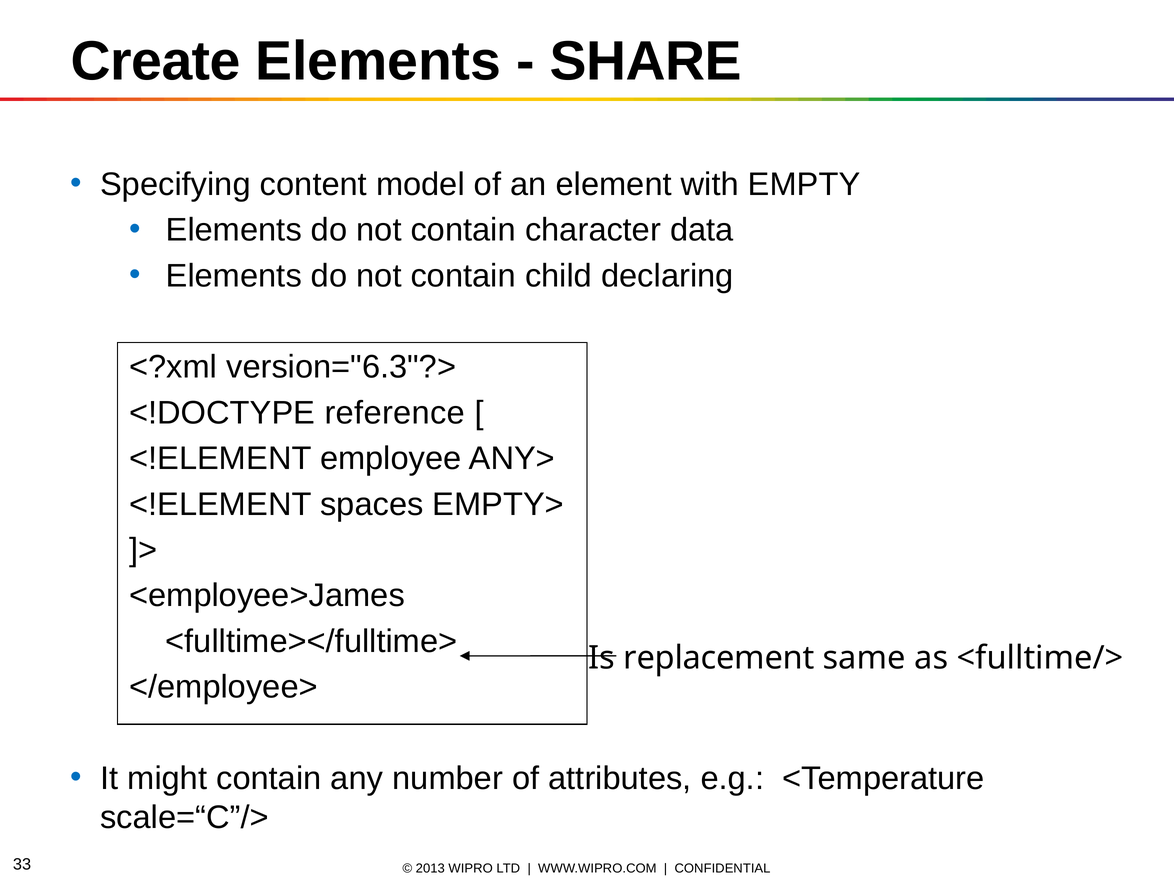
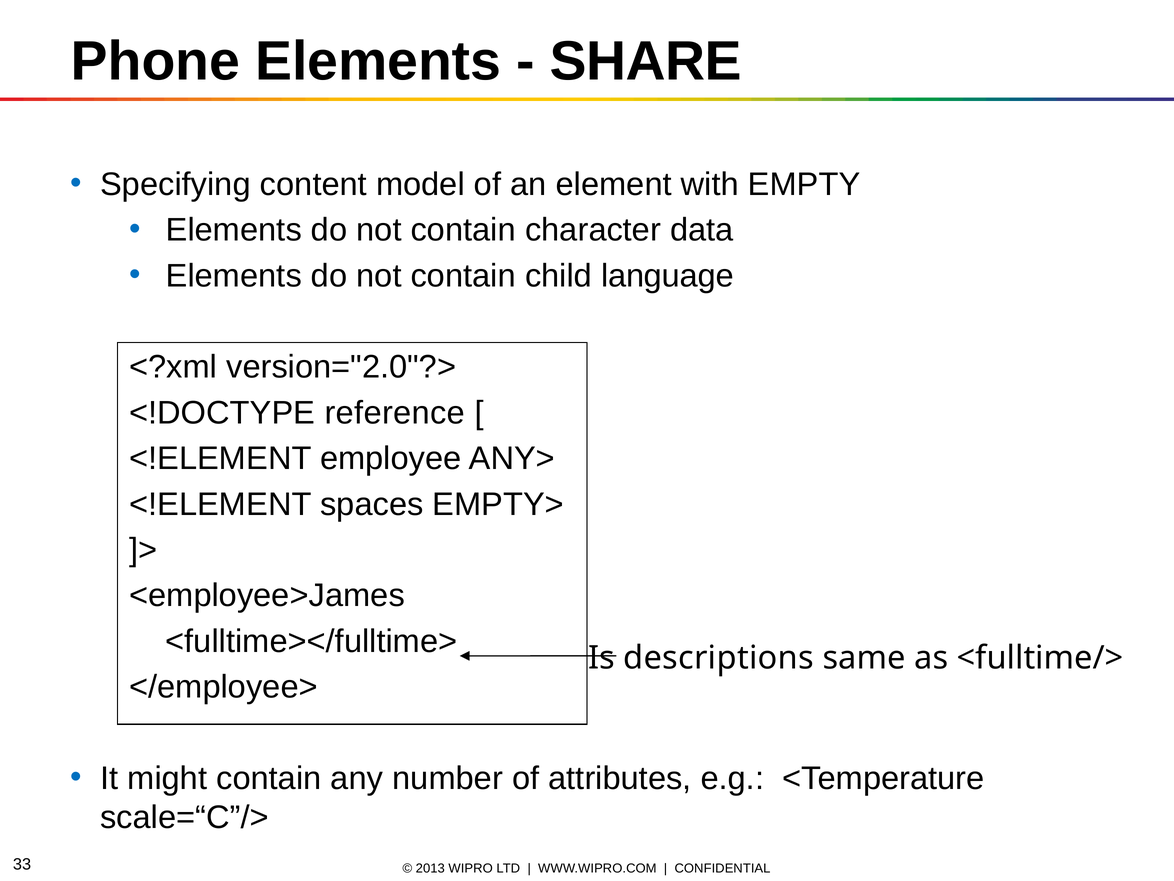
Create: Create -> Phone
declaring: declaring -> language
version="6.3"?>: version="6.3"?> -> version="2.0"?>
replacement: replacement -> descriptions
